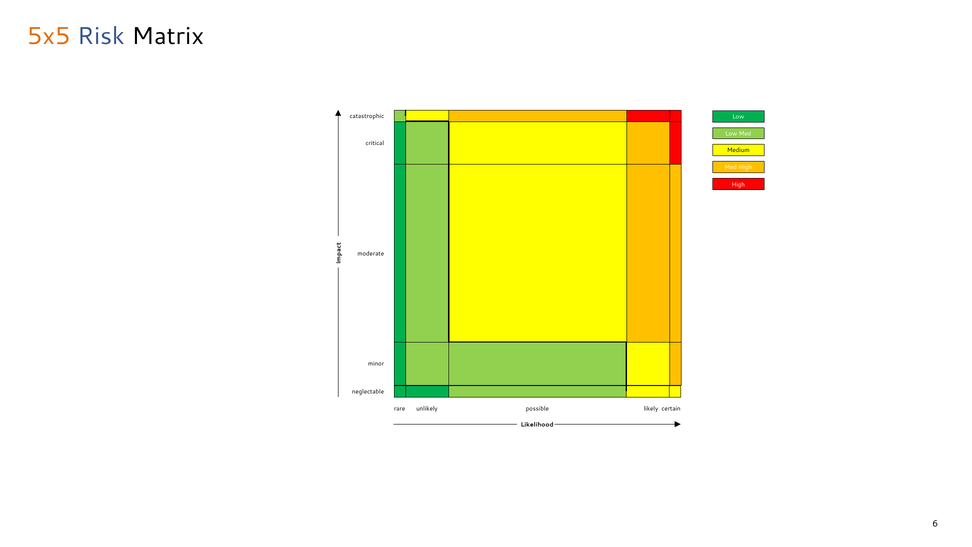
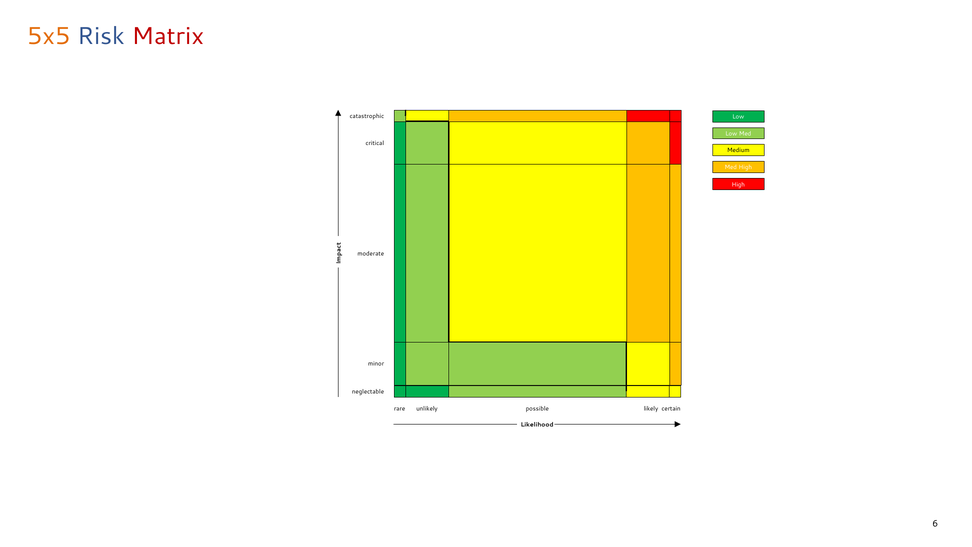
Matrix colour: black -> red
